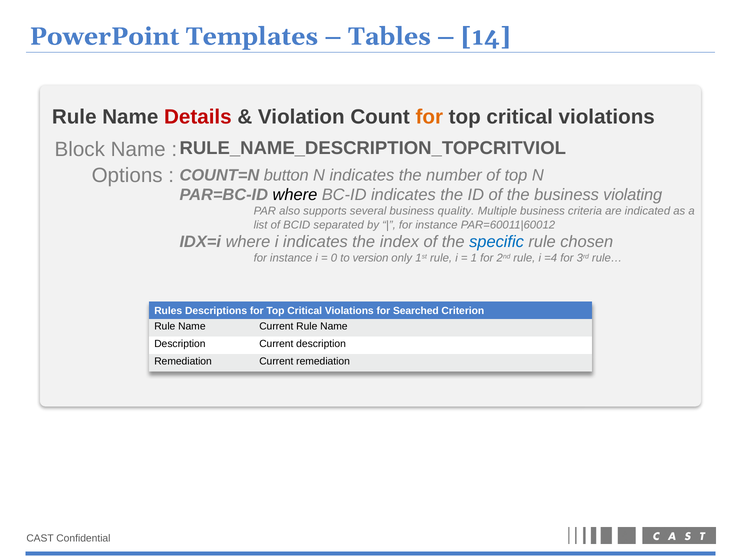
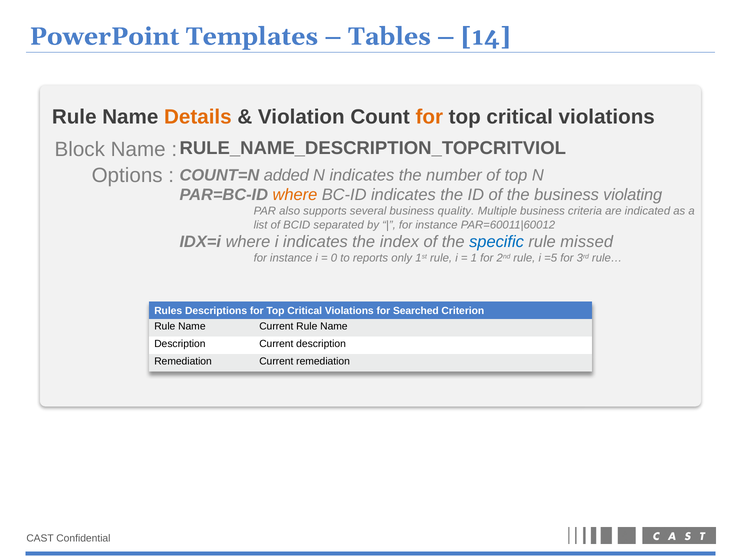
Details colour: red -> orange
button: button -> added
where at (295, 195) colour: black -> orange
chosen: chosen -> missed
version: version -> reports
=4: =4 -> =5
